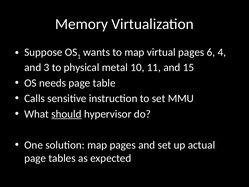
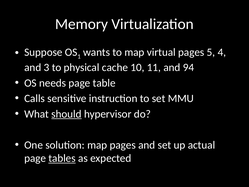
6: 6 -> 5
metal: metal -> cache
15: 15 -> 94
tables underline: none -> present
